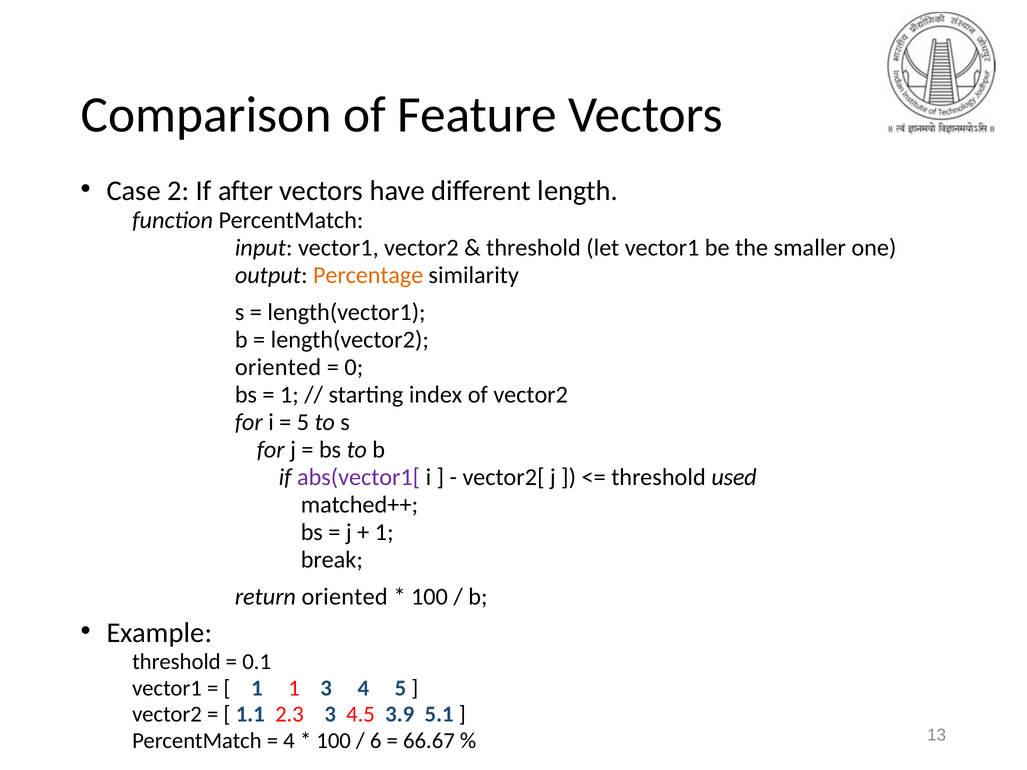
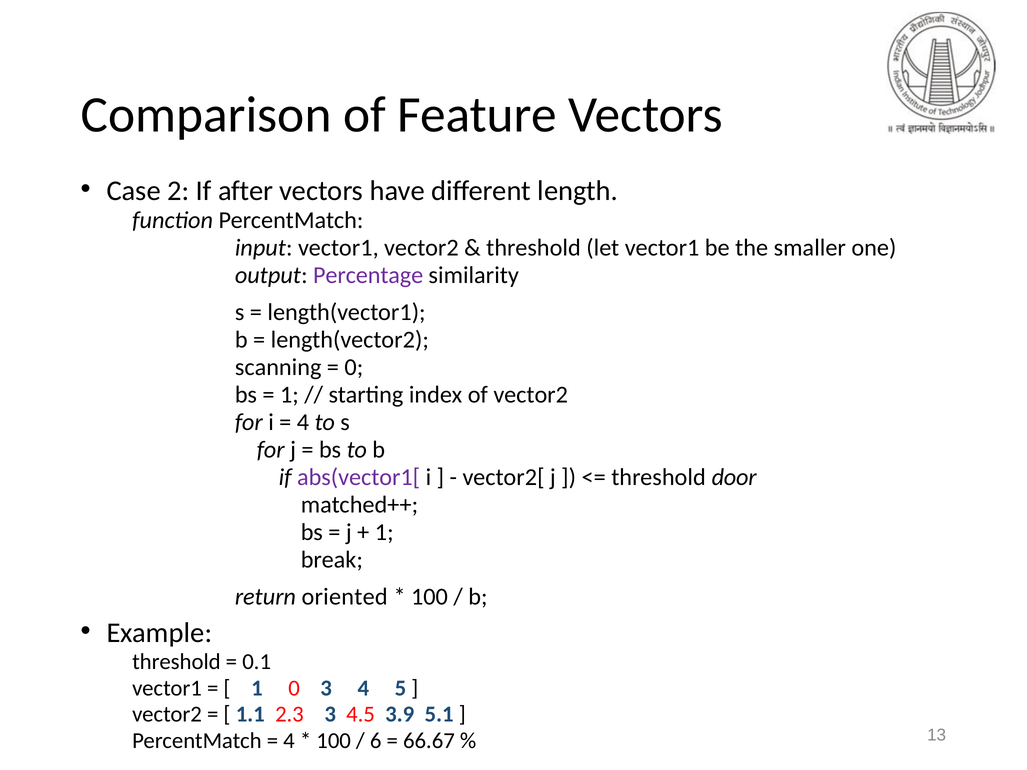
Percentage colour: orange -> purple
oriented at (278, 367): oriented -> scanning
5 at (303, 422): 5 -> 4
used: used -> door
1 1: 1 -> 0
